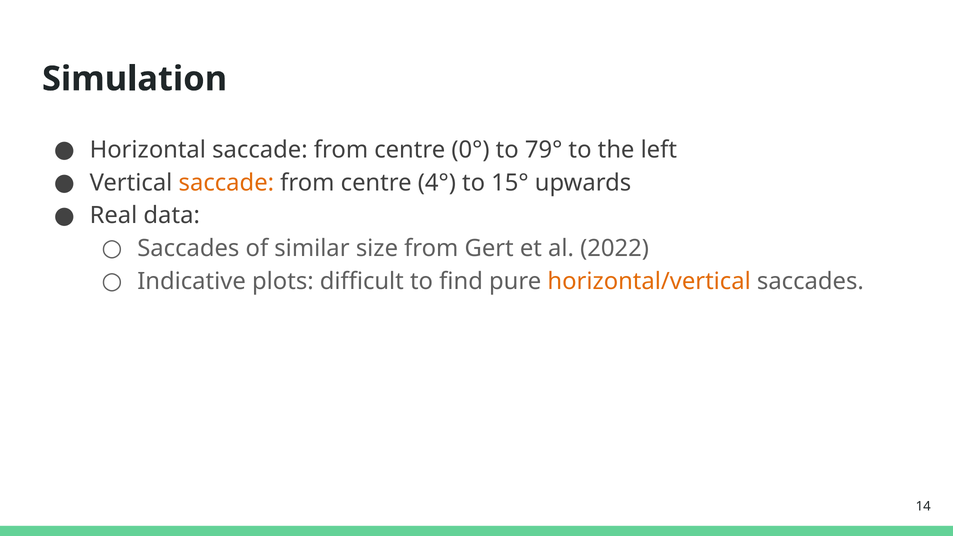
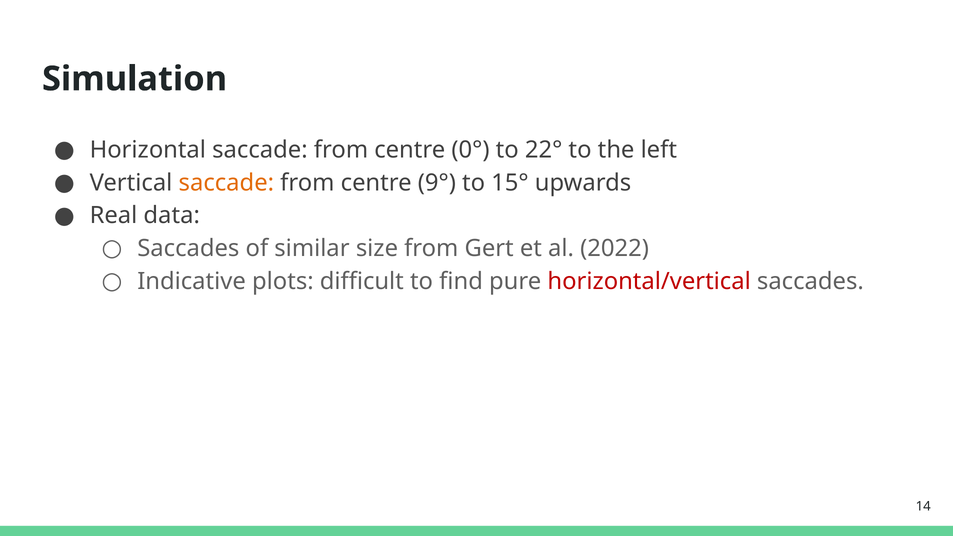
79°: 79° -> 22°
4°: 4° -> 9°
horizontal/vertical colour: orange -> red
